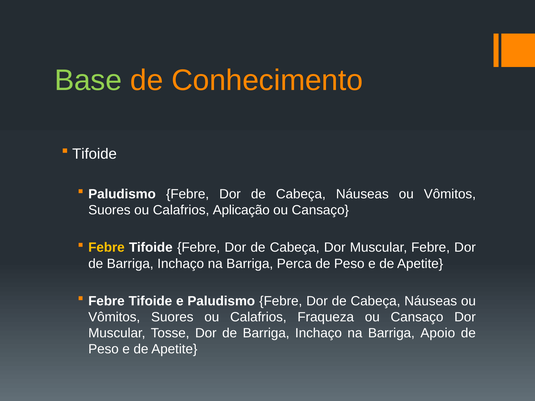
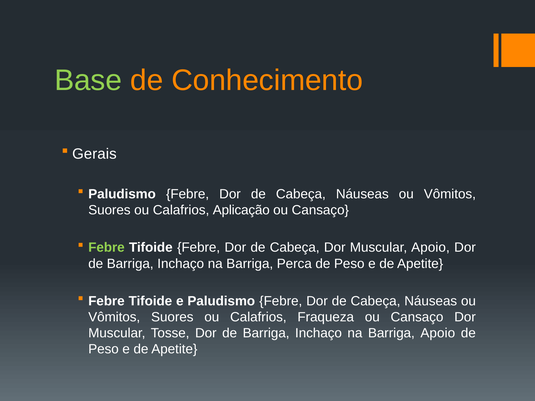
Tifoide at (95, 154): Tifoide -> Gerais
Febre at (106, 248) colour: yellow -> light green
Muscular Febre: Febre -> Apoio
